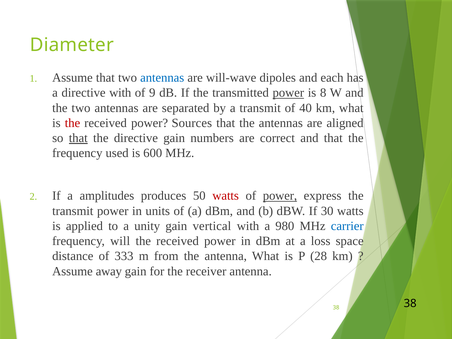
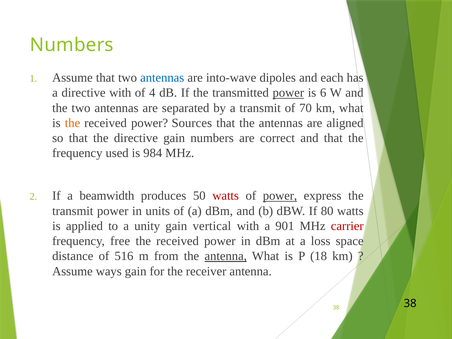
Diameter at (72, 45): Diameter -> Numbers
will-wave: will-wave -> into-wave
9: 9 -> 4
8: 8 -> 6
40: 40 -> 70
the at (72, 123) colour: red -> orange
that at (78, 138) underline: present -> none
600: 600 -> 984
amplitudes: amplitudes -> beamwidth
30: 30 -> 80
980: 980 -> 901
carrier colour: blue -> red
will: will -> free
333: 333 -> 516
antenna at (226, 256) underline: none -> present
28: 28 -> 18
away: away -> ways
